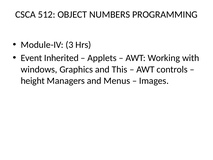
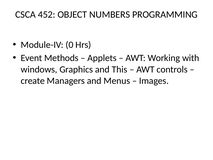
512: 512 -> 452
3: 3 -> 0
Inherited: Inherited -> Methods
height: height -> create
